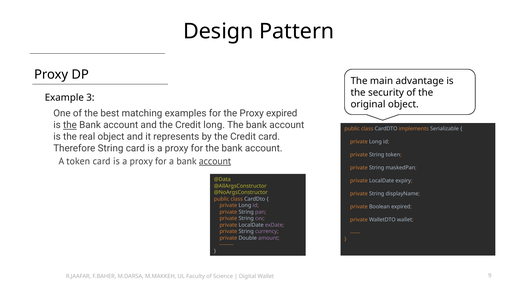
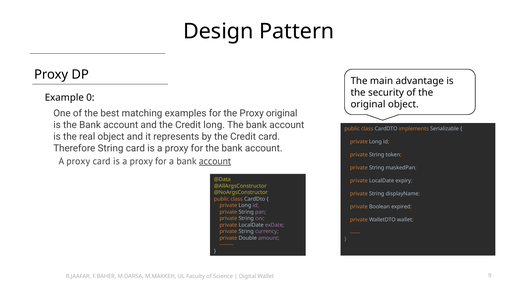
3: 3 -> 0
Proxy expired: expired -> original
the at (70, 125) underline: present -> none
token at (78, 161): token -> proxy
